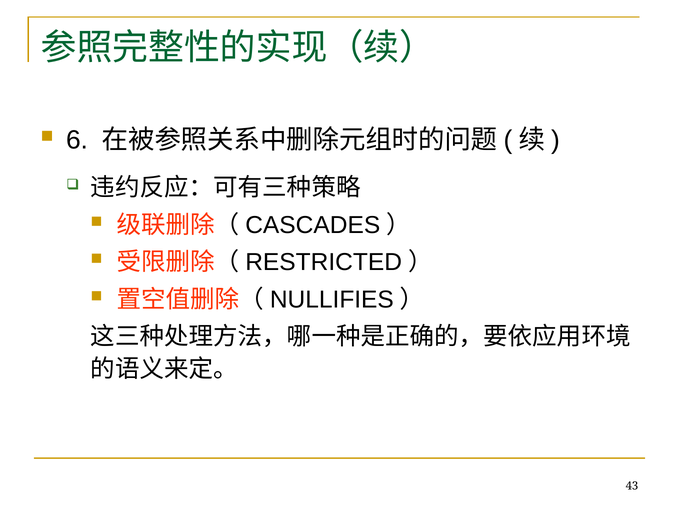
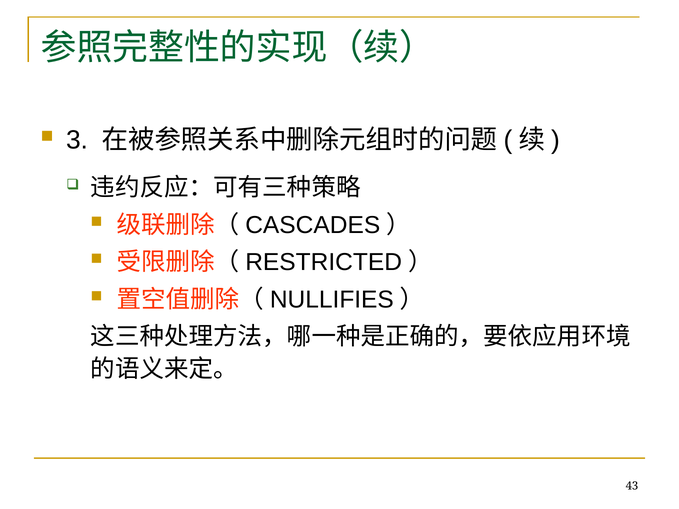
6: 6 -> 3
